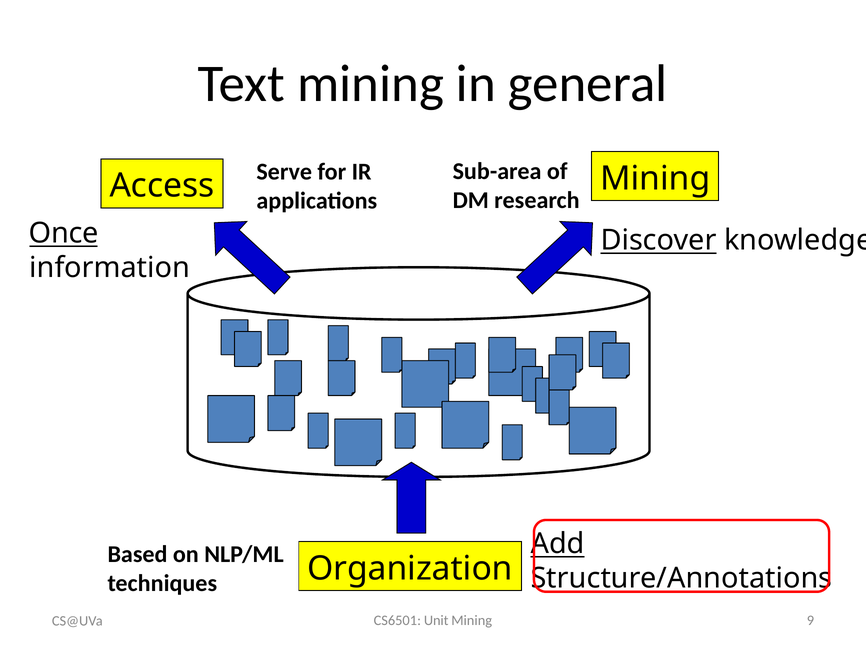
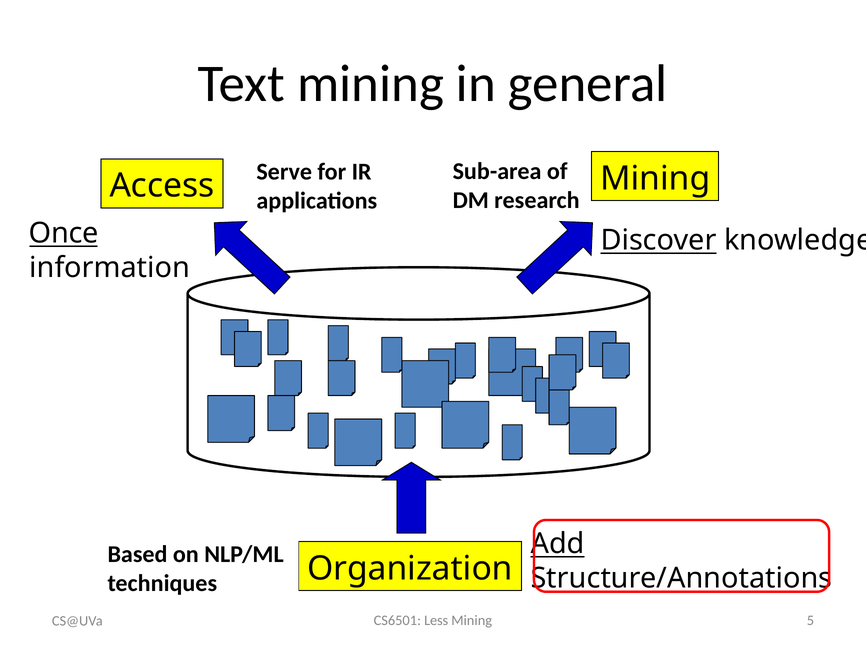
Unit: Unit -> Less
9: 9 -> 5
